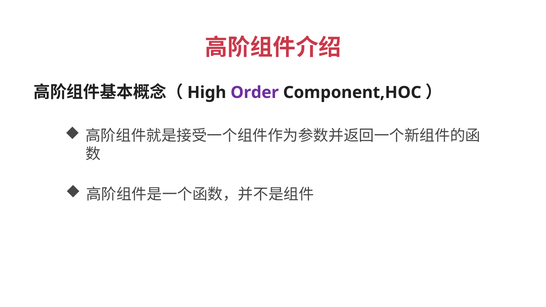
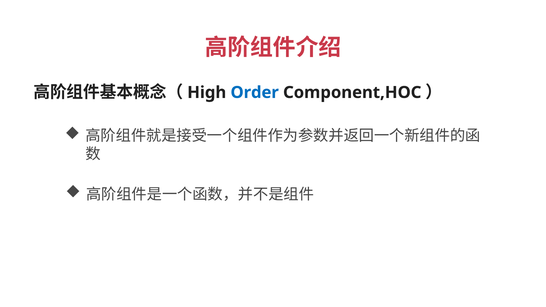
Order colour: purple -> blue
